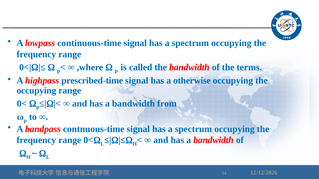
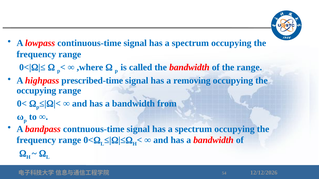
the terms: terms -> range
otherwise: otherwise -> removing
